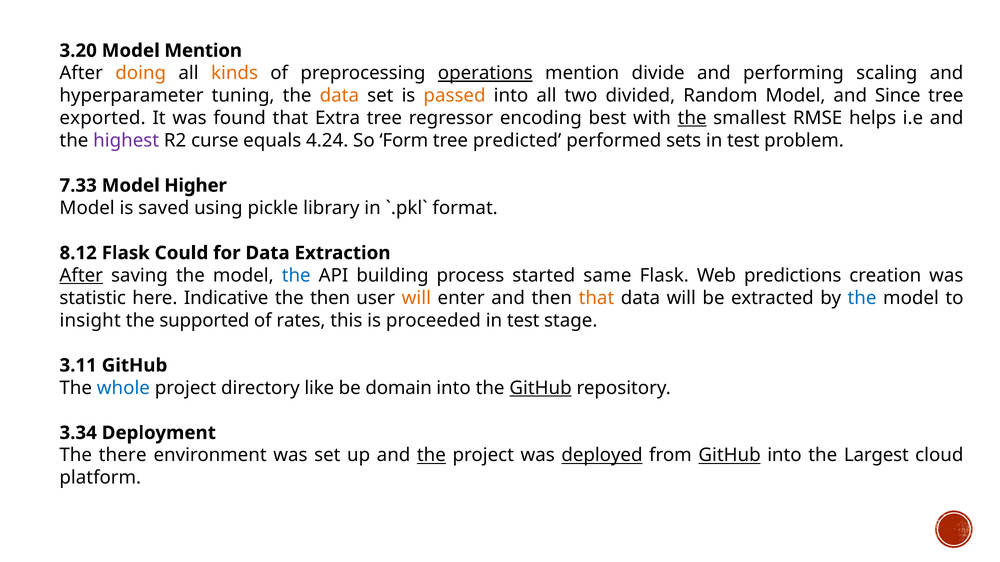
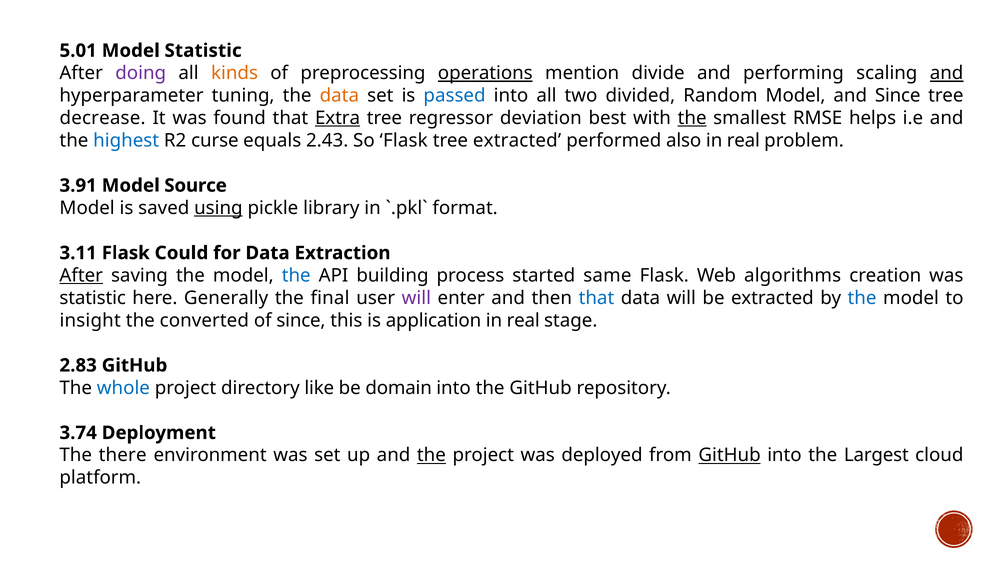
3.20: 3.20 -> 5.01
Model Mention: Mention -> Statistic
doing colour: orange -> purple
and at (947, 73) underline: none -> present
passed colour: orange -> blue
exported: exported -> decrease
Extra underline: none -> present
encoding: encoding -> deviation
highest colour: purple -> blue
4.24: 4.24 -> 2.43
So Form: Form -> Flask
tree predicted: predicted -> extracted
sets: sets -> also
test at (743, 141): test -> real
7.33: 7.33 -> 3.91
Higher: Higher -> Source
using underline: none -> present
8.12: 8.12 -> 3.11
predictions: predictions -> algorithms
Indicative: Indicative -> Generally
the then: then -> final
will at (416, 298) colour: orange -> purple
that at (596, 298) colour: orange -> blue
supported: supported -> converted
of rates: rates -> since
proceeded: proceeded -> application
test at (523, 321): test -> real
3.11: 3.11 -> 2.83
GitHub at (541, 388) underline: present -> none
3.34: 3.34 -> 3.74
deployed underline: present -> none
